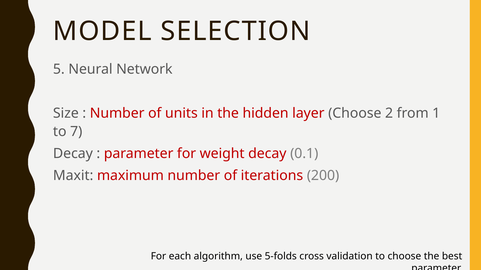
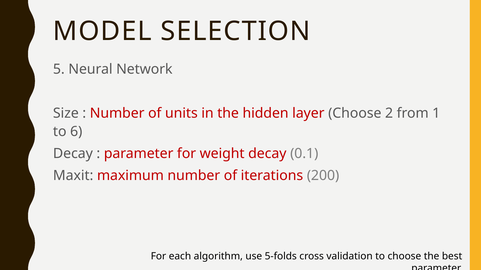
7: 7 -> 6
